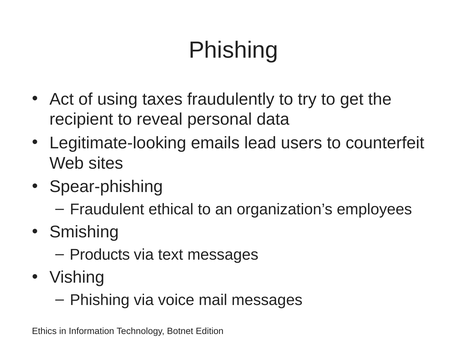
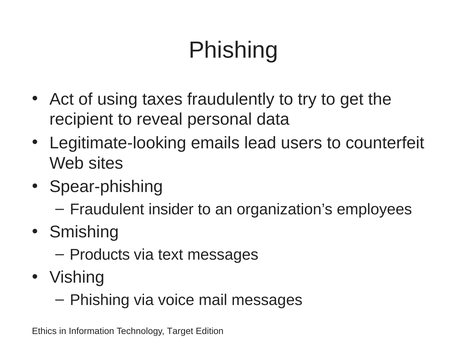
ethical: ethical -> insider
Botnet: Botnet -> Target
